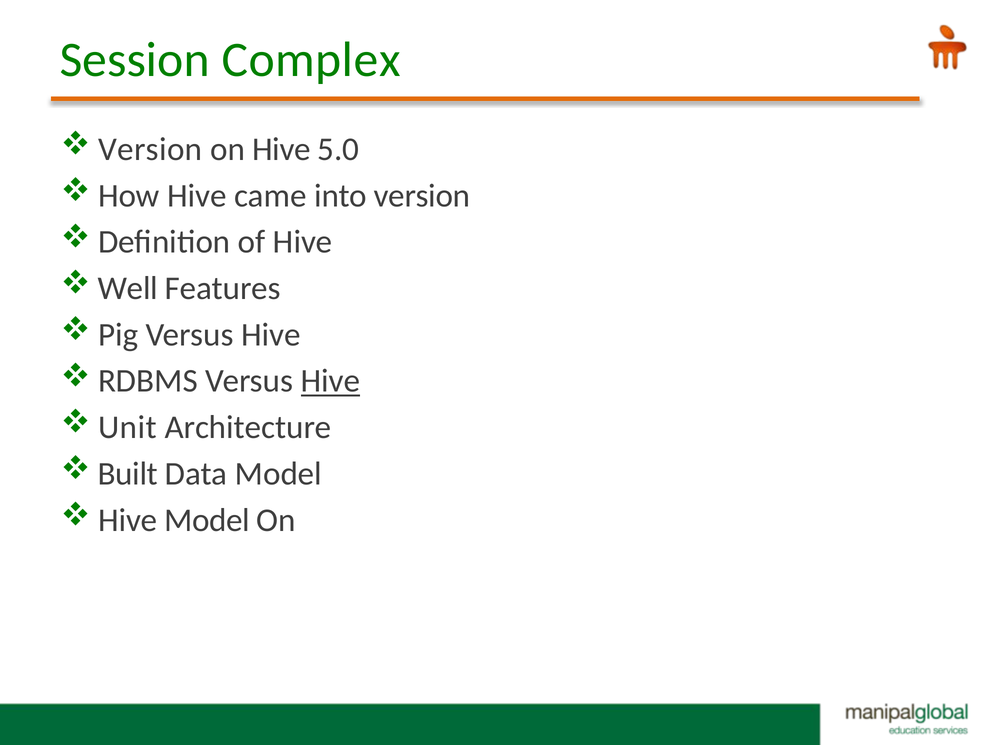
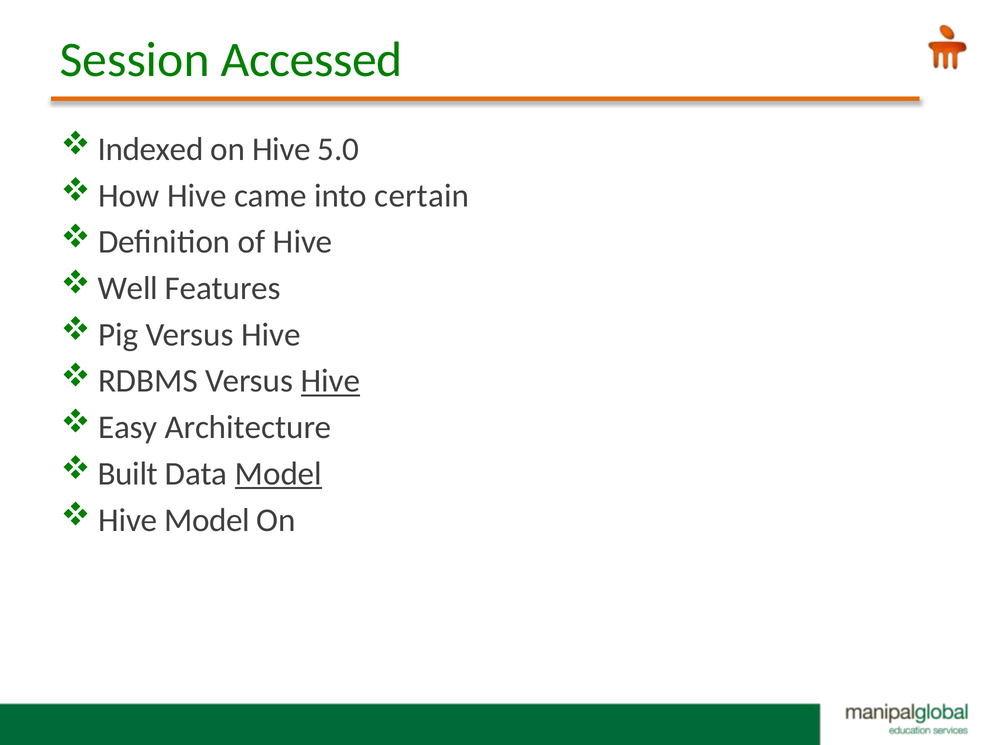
Complex: Complex -> Accessed
Version at (150, 149): Version -> Indexed
into version: version -> certain
Unit: Unit -> Easy
Model at (278, 474) underline: none -> present
